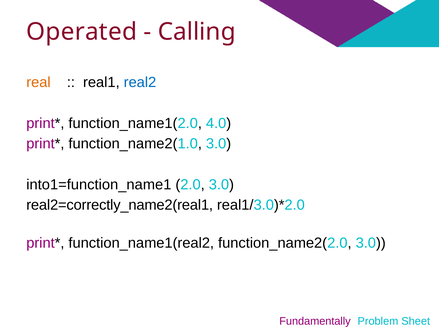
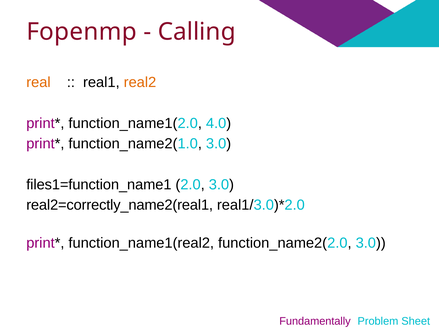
Operated: Operated -> Fopenmp
real2 colour: blue -> orange
into1=function_name1: into1=function_name1 -> files1=function_name1
